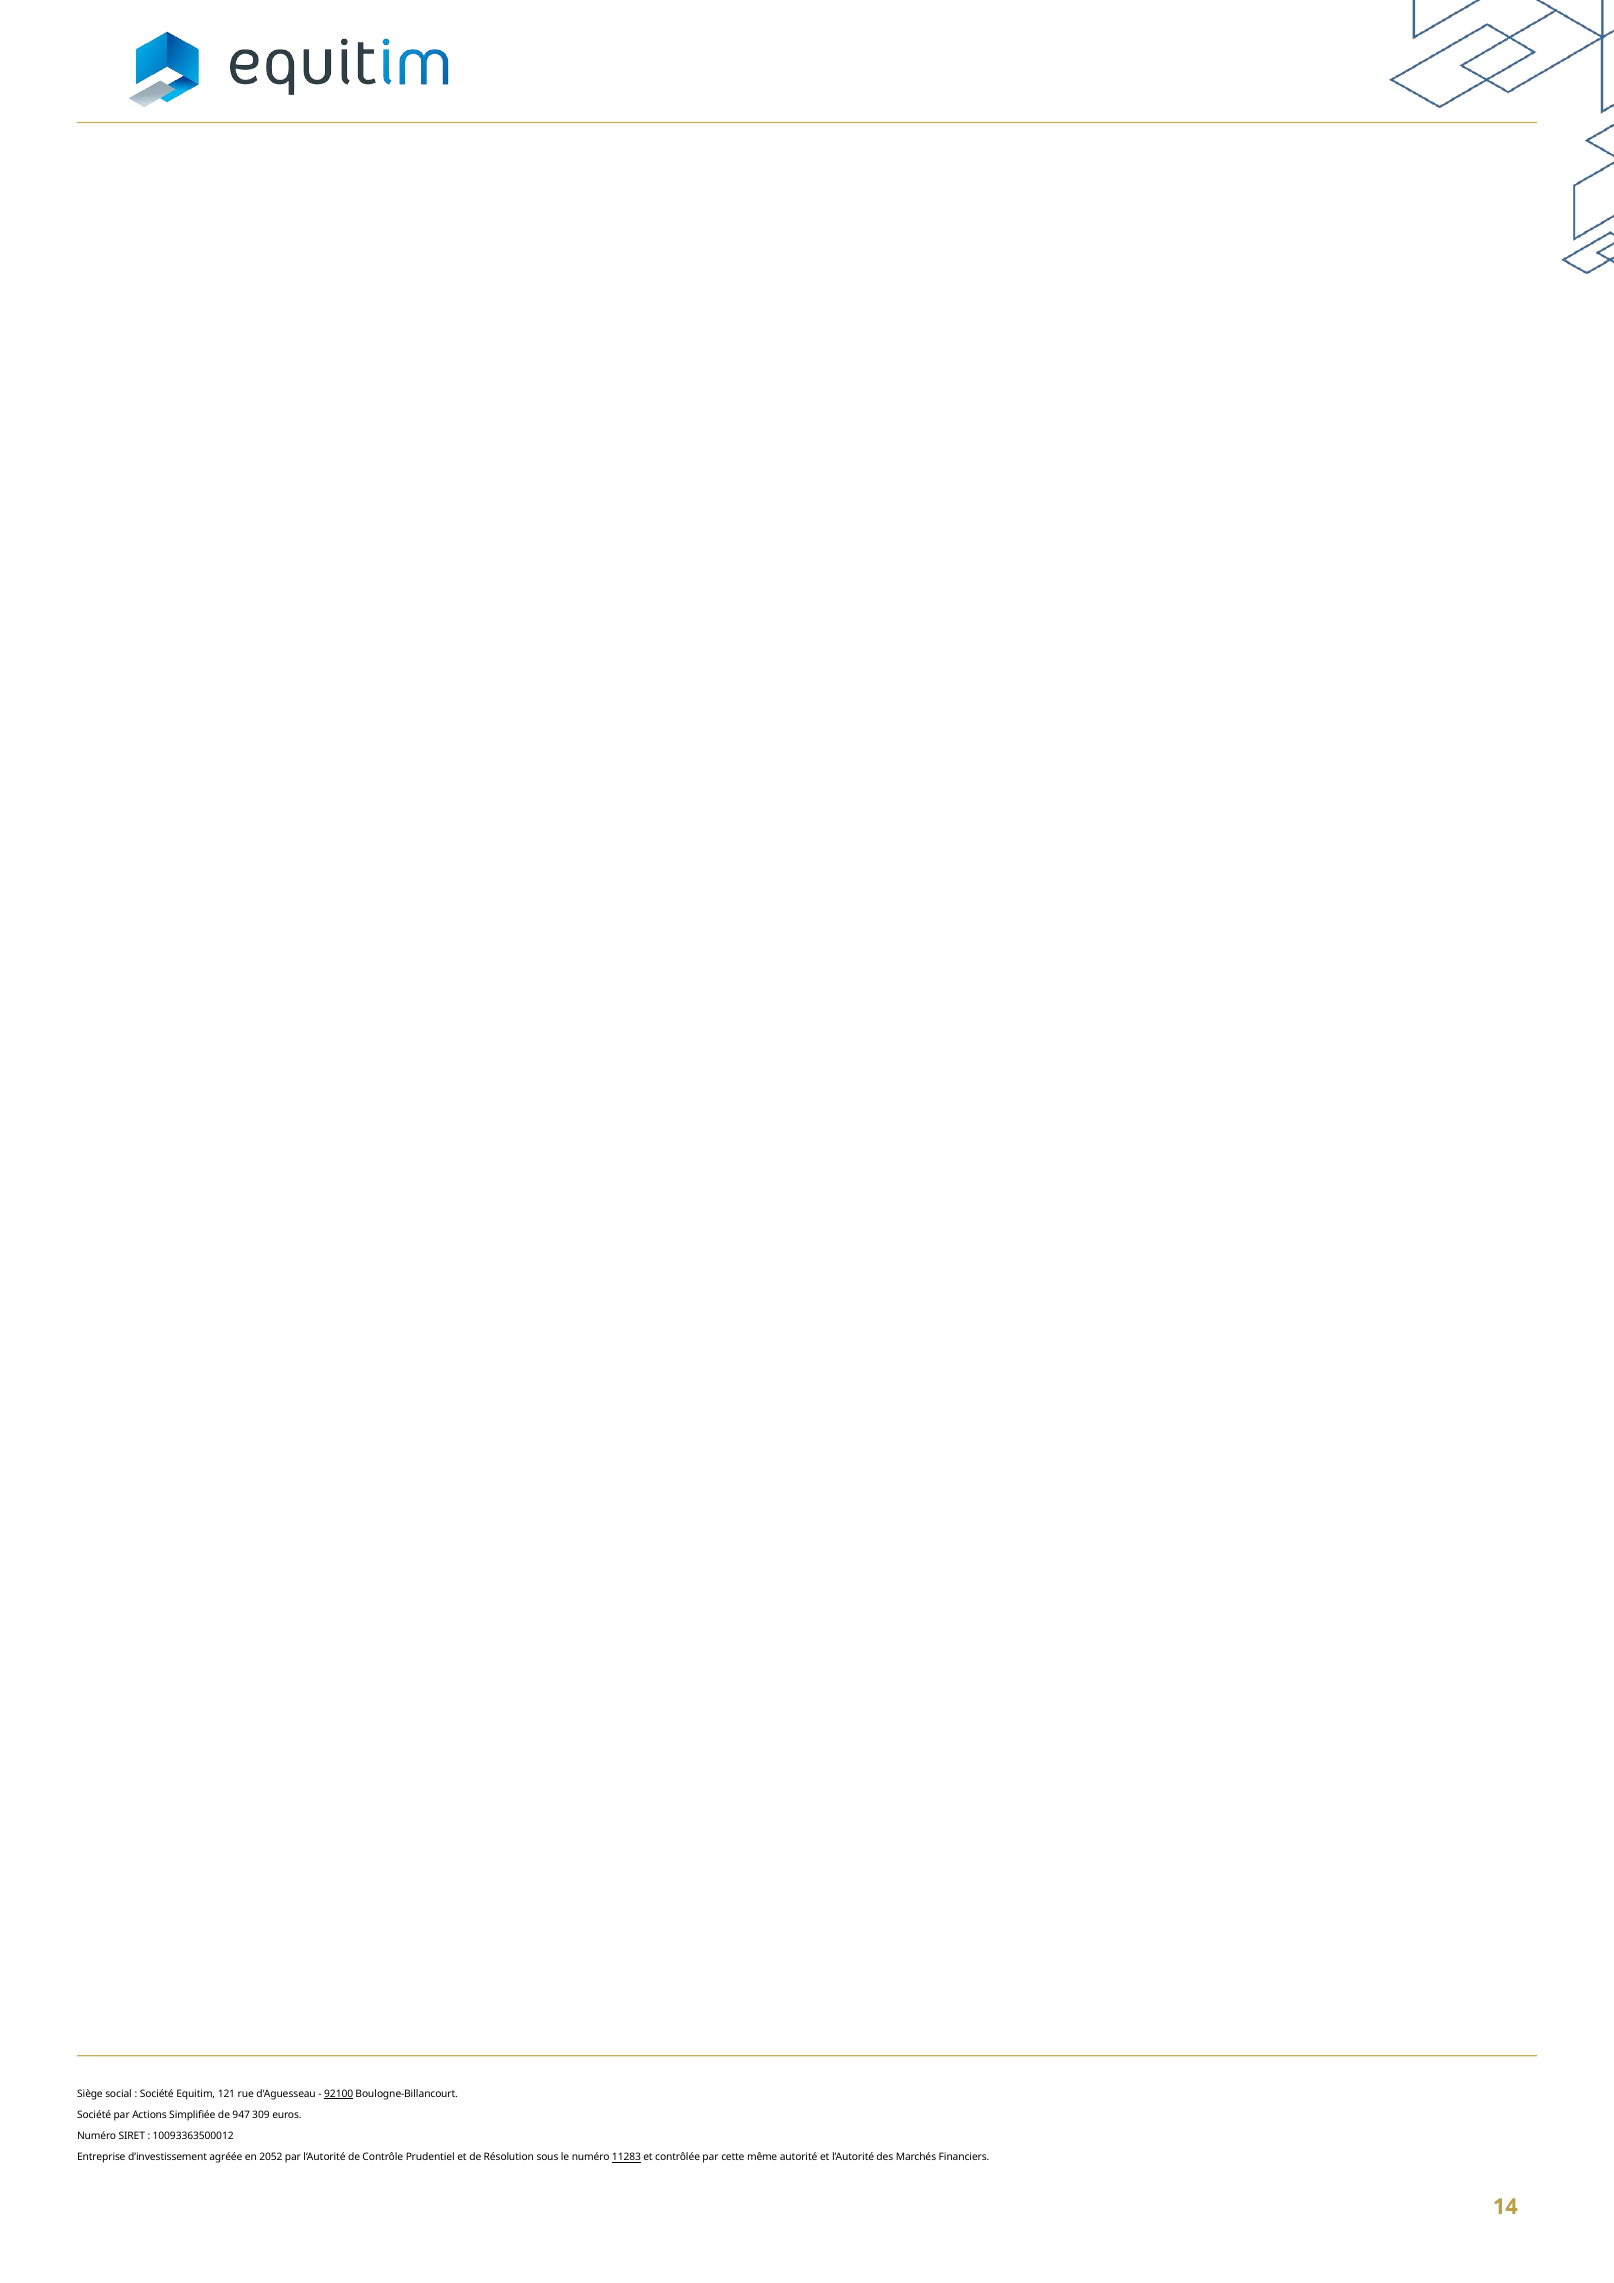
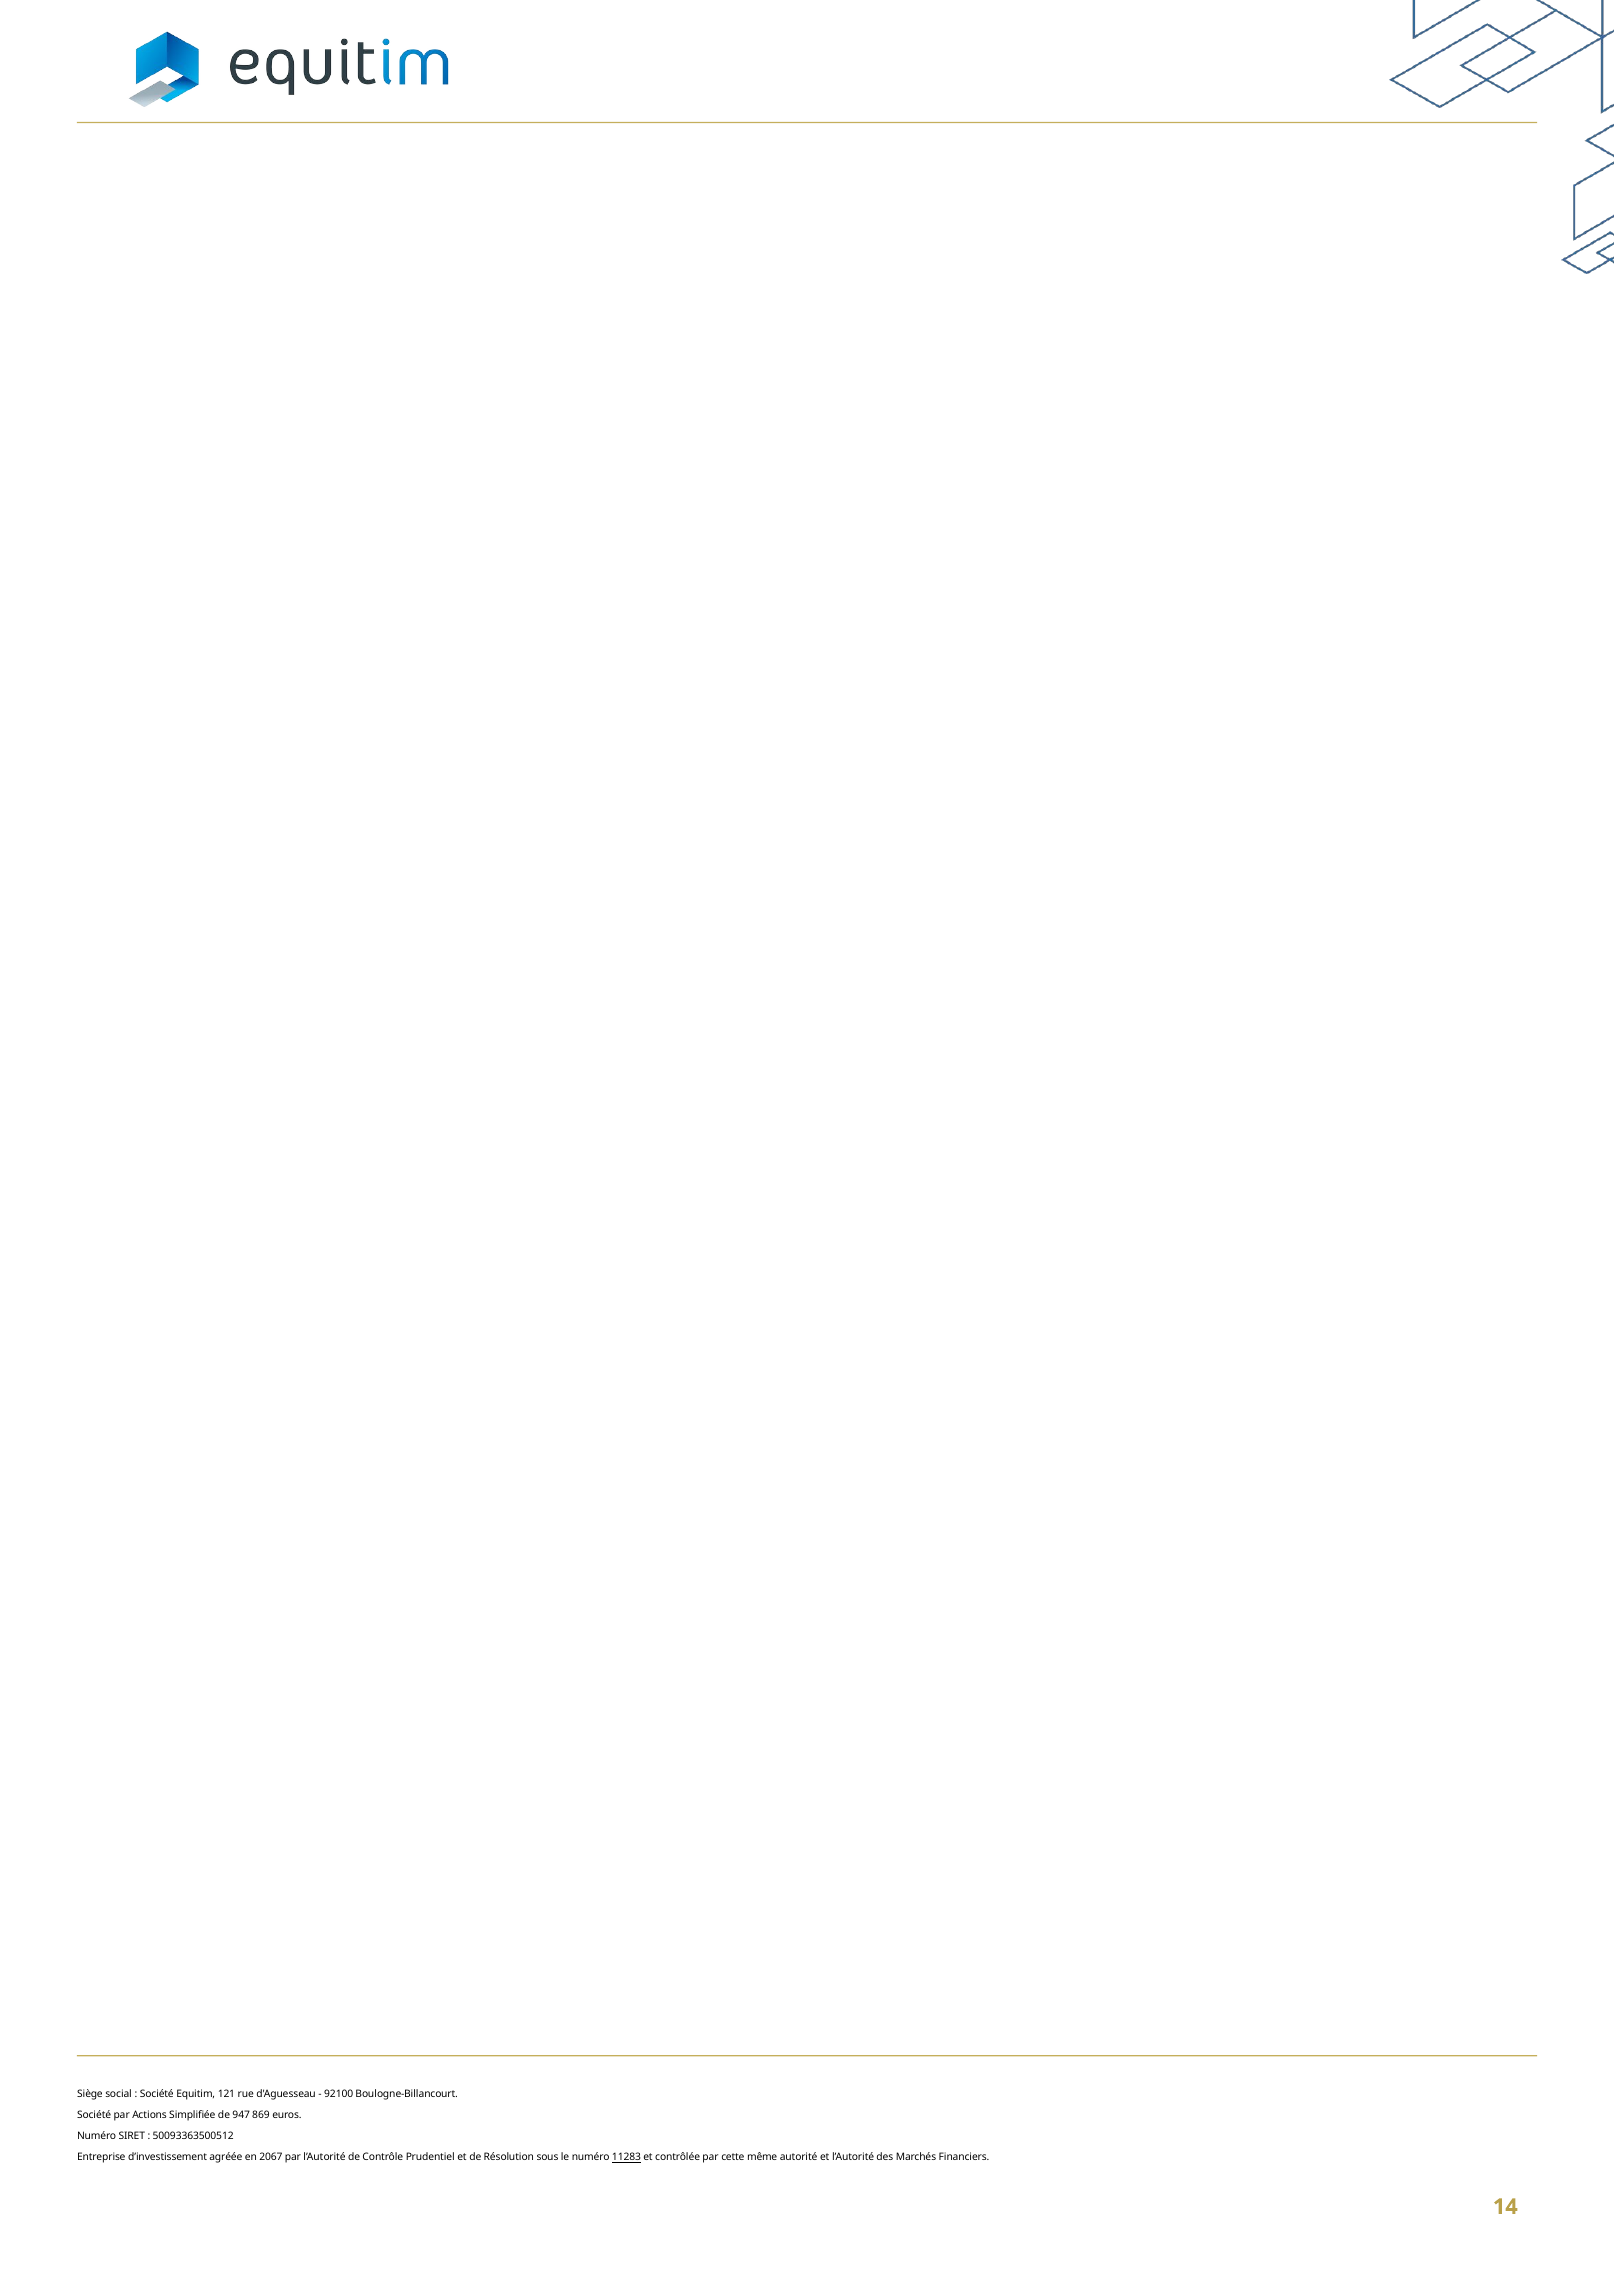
92100 underline: present -> none
309: 309 -> 869
10093363500012: 10093363500012 -> 50093363500512
2052: 2052 -> 2067
